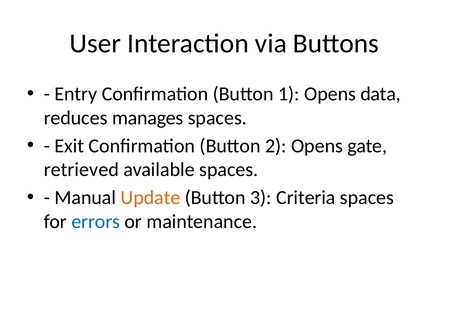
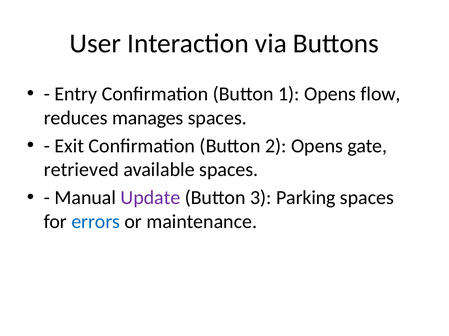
data: data -> flow
Update colour: orange -> purple
Criteria: Criteria -> Parking
